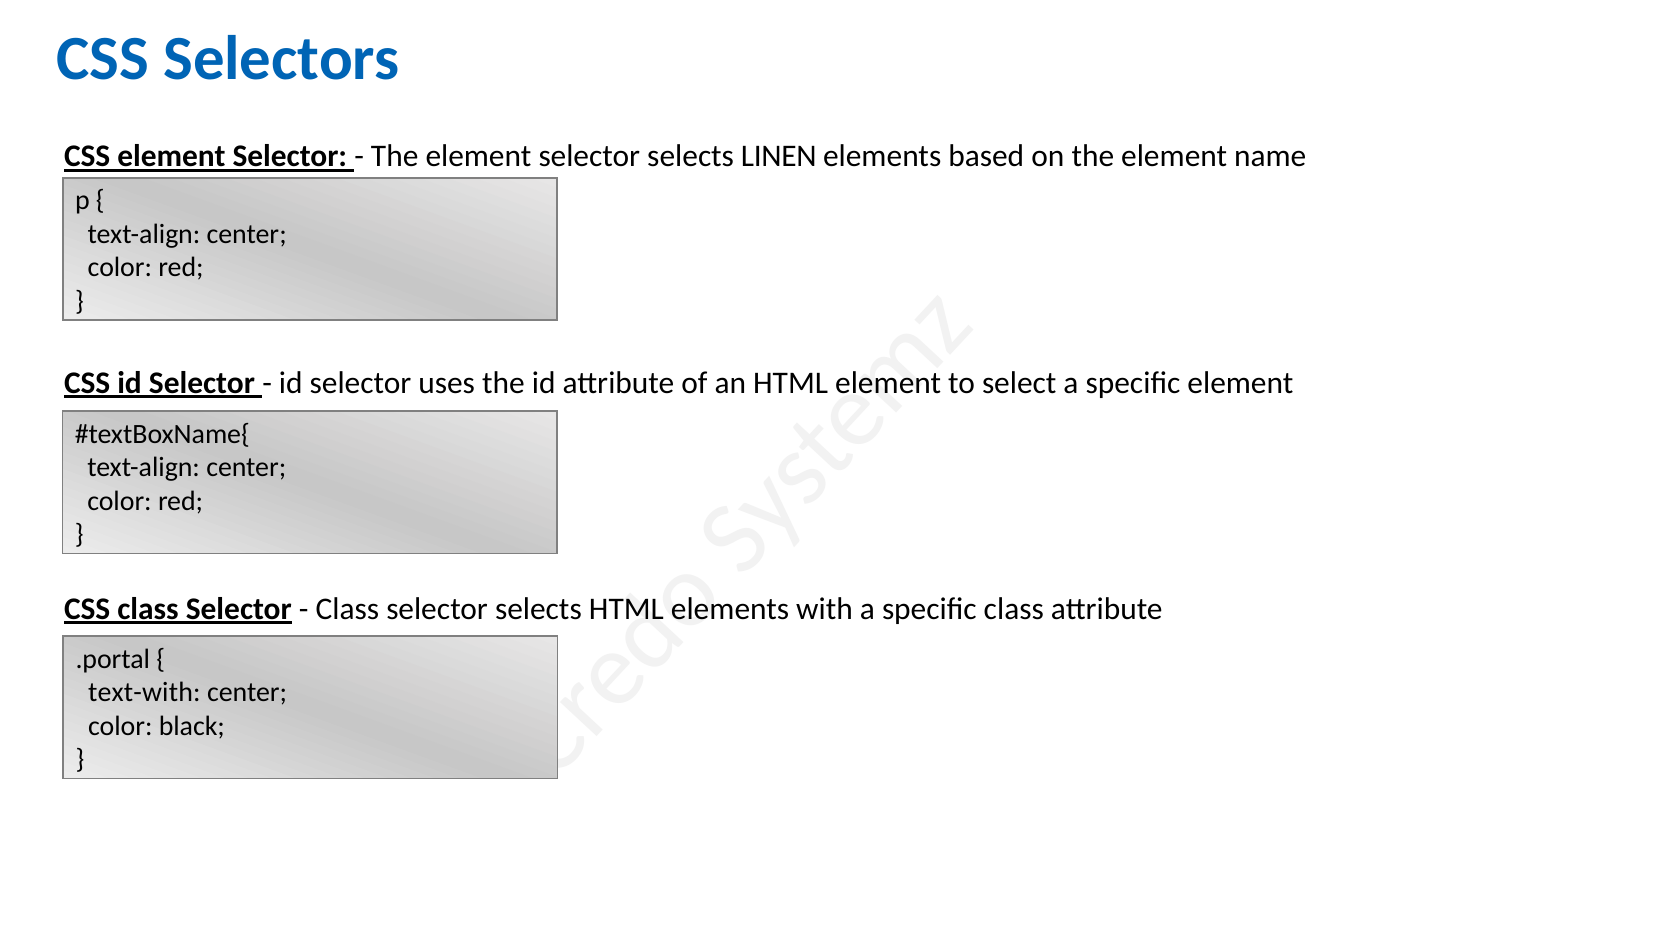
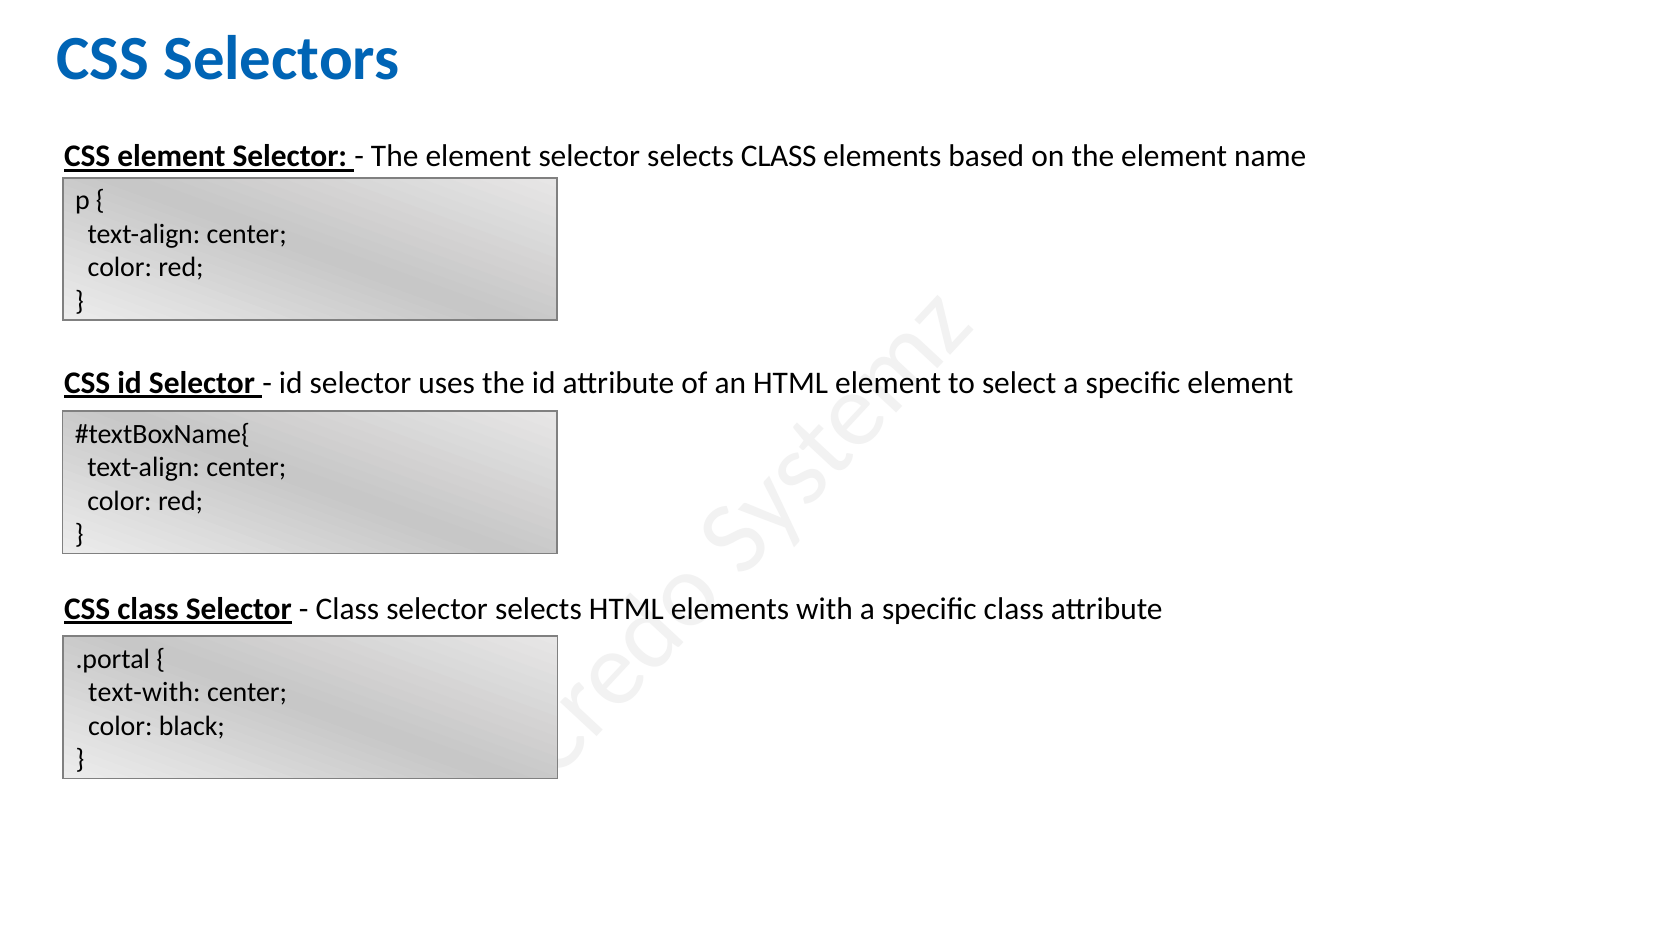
selects LINEN: LINEN -> CLASS
